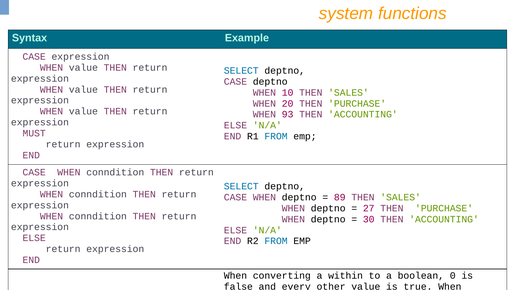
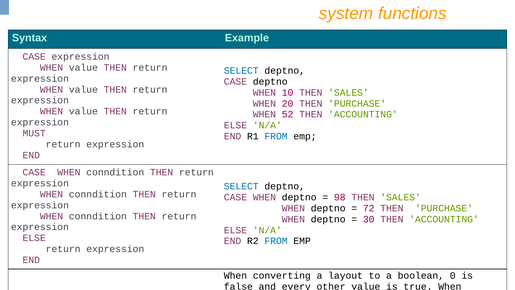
93: 93 -> 52
89: 89 -> 98
27: 27 -> 72
within: within -> layout
